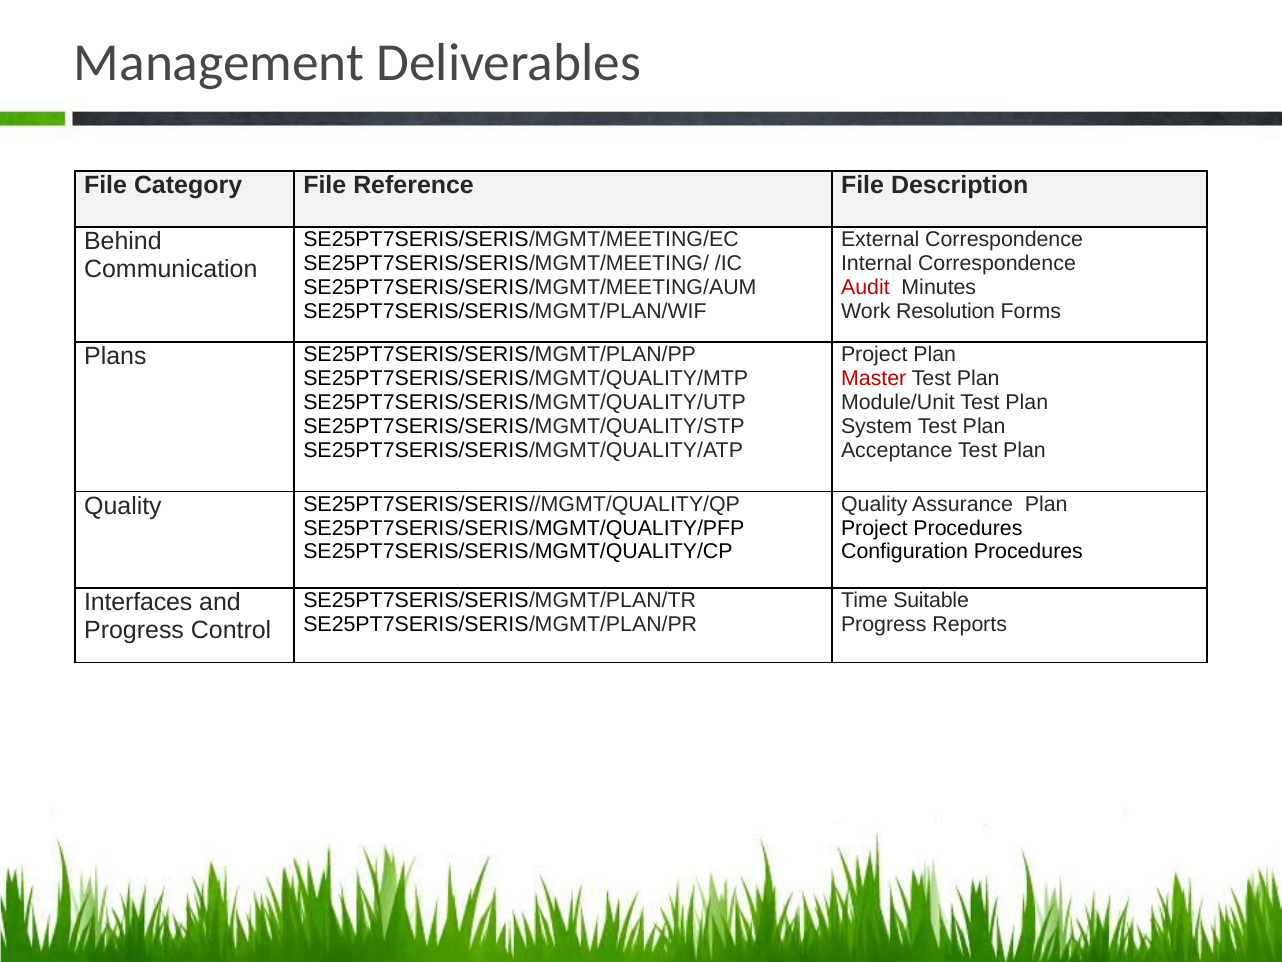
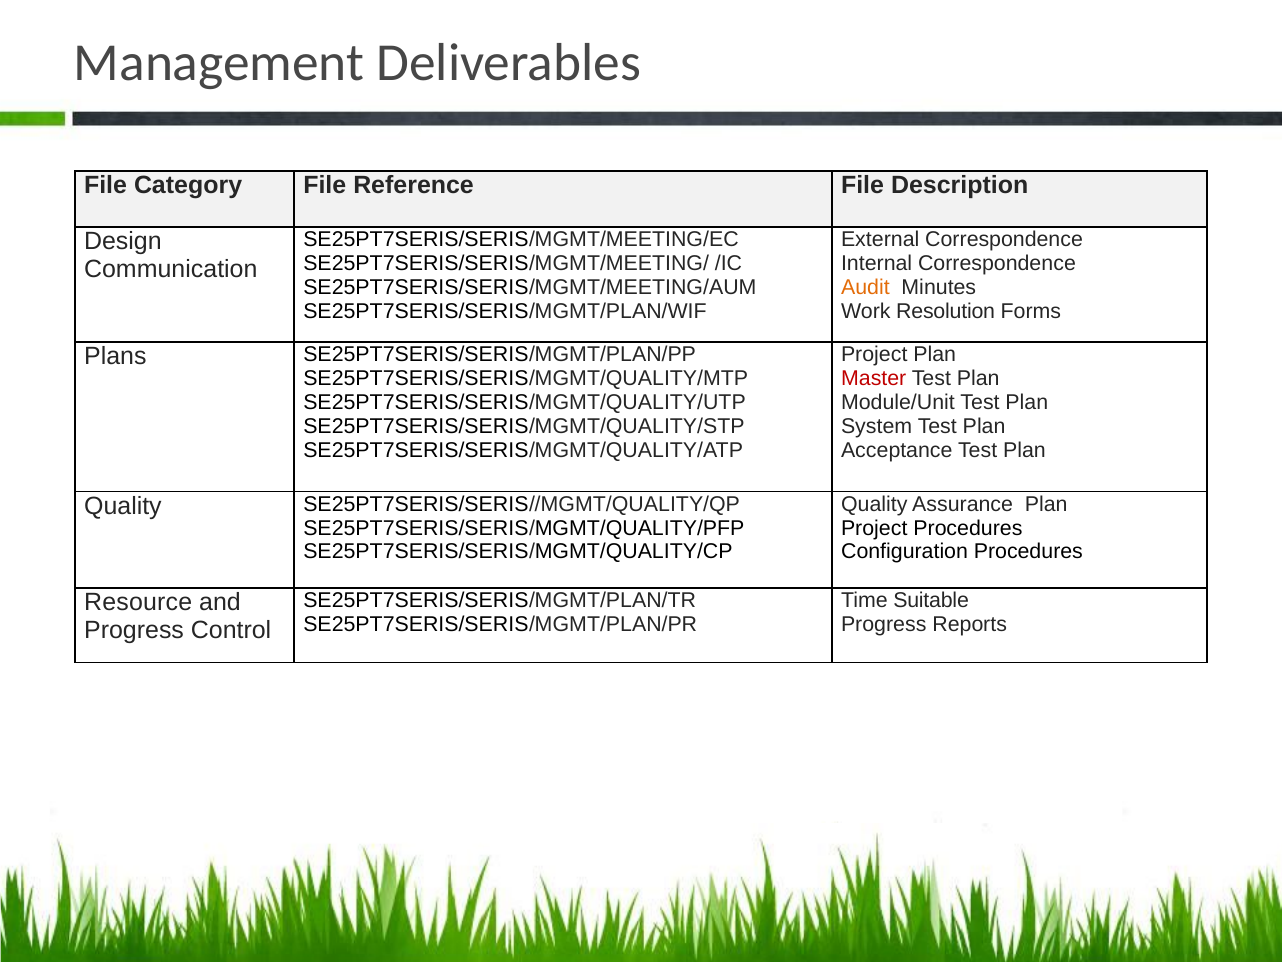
Behind: Behind -> Design
Audit colour: red -> orange
Interfaces: Interfaces -> Resource
